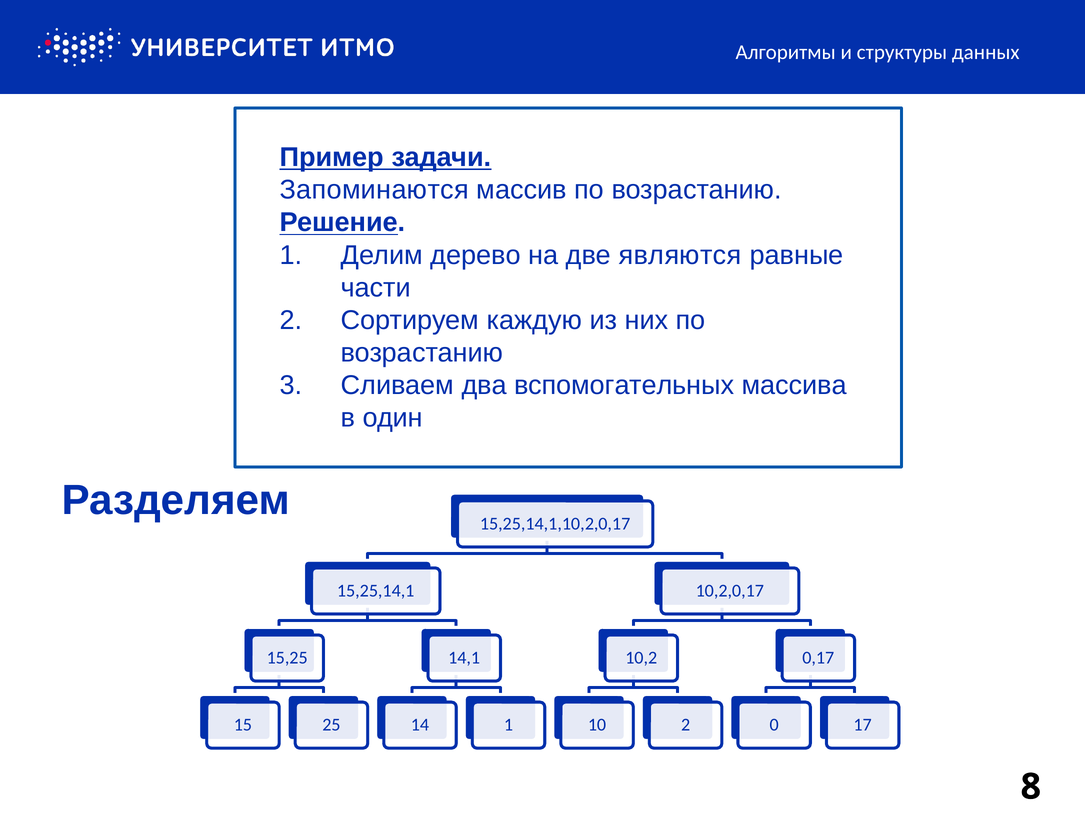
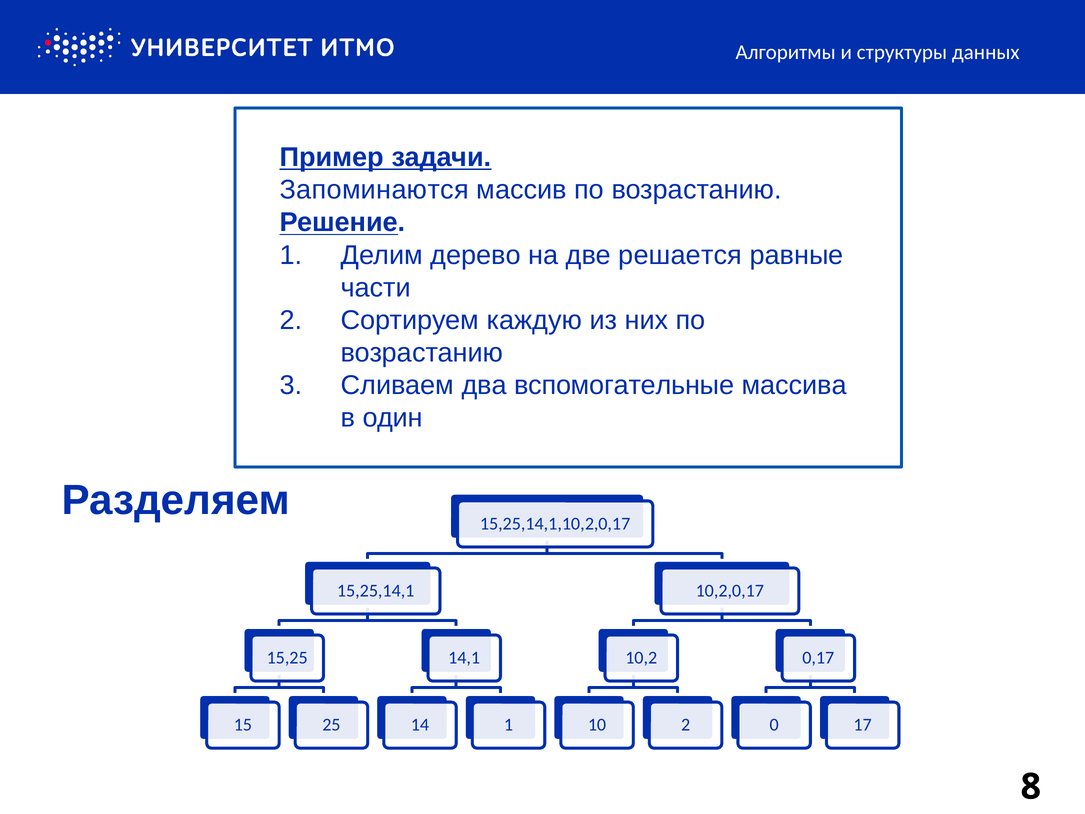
являются: являются -> решается
вспомогательных: вспомогательных -> вспомогательные
